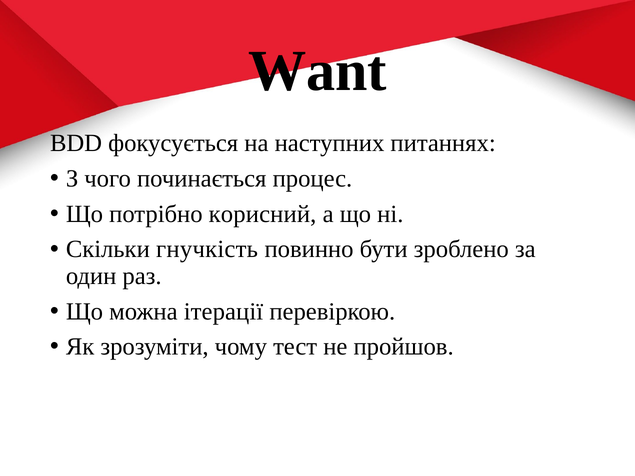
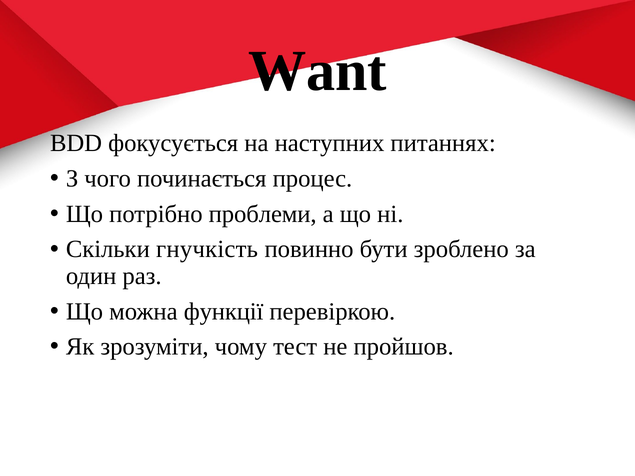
корисний: корисний -> проблеми
ітерації: ітерації -> функції
